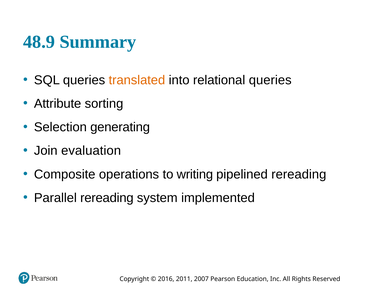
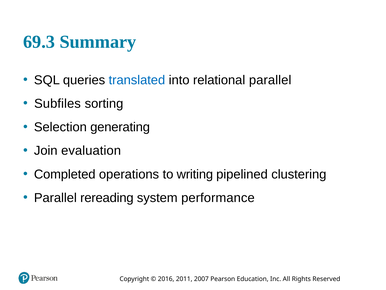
48.9: 48.9 -> 69.3
translated colour: orange -> blue
relational queries: queries -> parallel
Attribute: Attribute -> Subfiles
Composite: Composite -> Completed
pipelined rereading: rereading -> clustering
implemented: implemented -> performance
